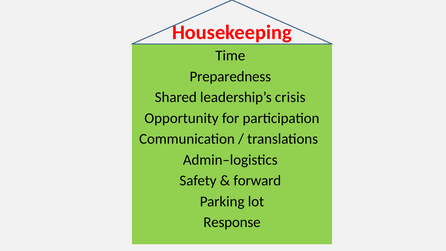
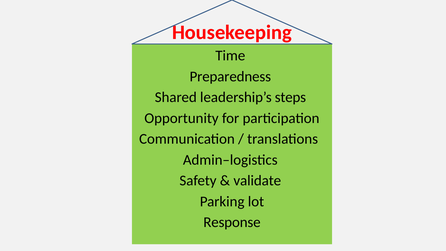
crisis: crisis -> steps
forward: forward -> validate
